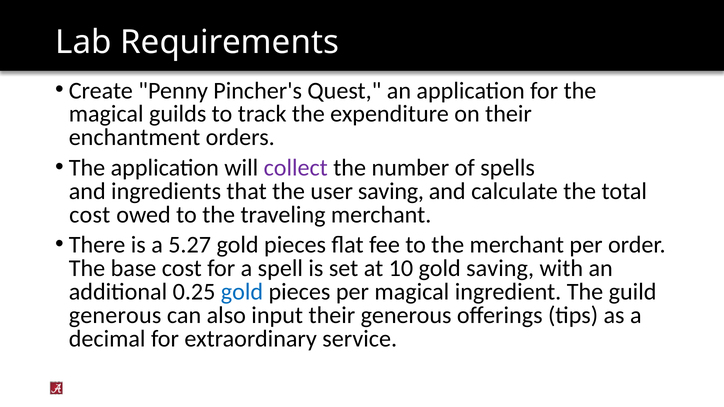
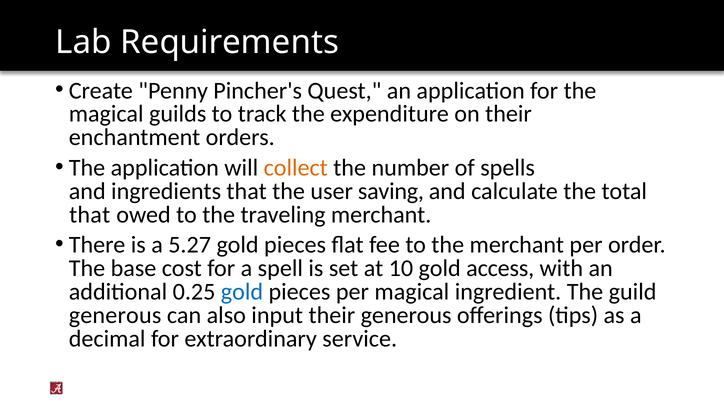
collect colour: purple -> orange
cost at (90, 215): cost -> that
gold saving: saving -> access
